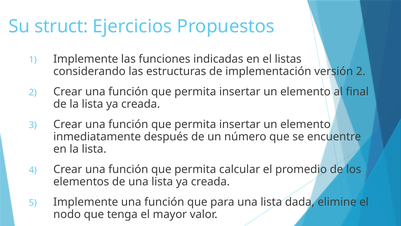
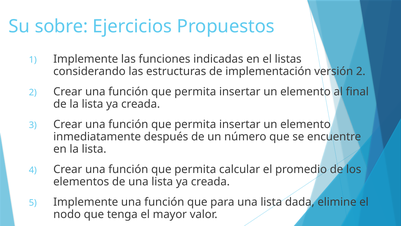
struct: struct -> sobre
